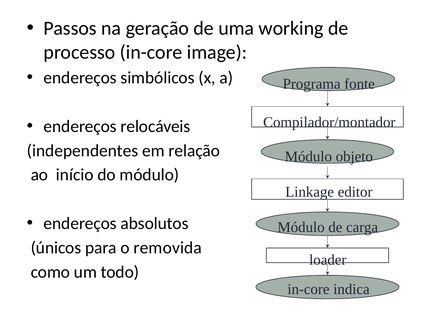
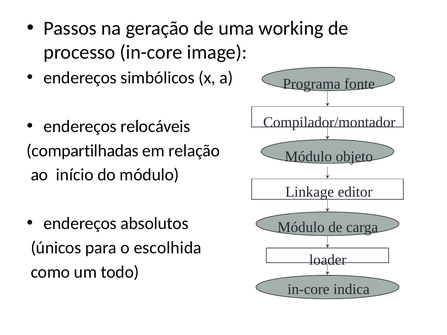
independentes: independentes -> compartilhadas
removida: removida -> escolhida
